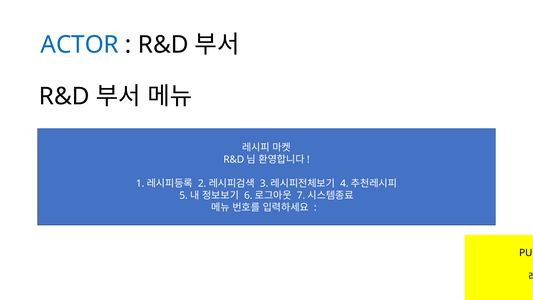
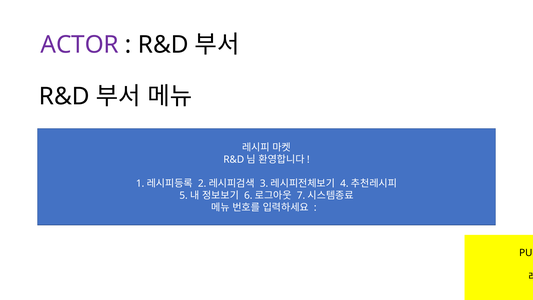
ACTOR colour: blue -> purple
